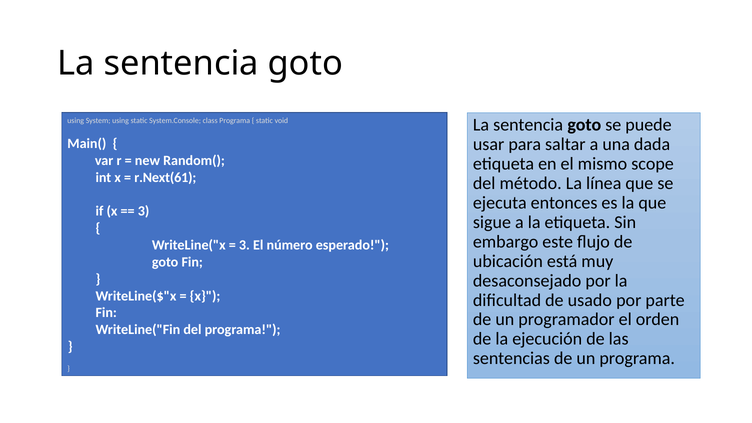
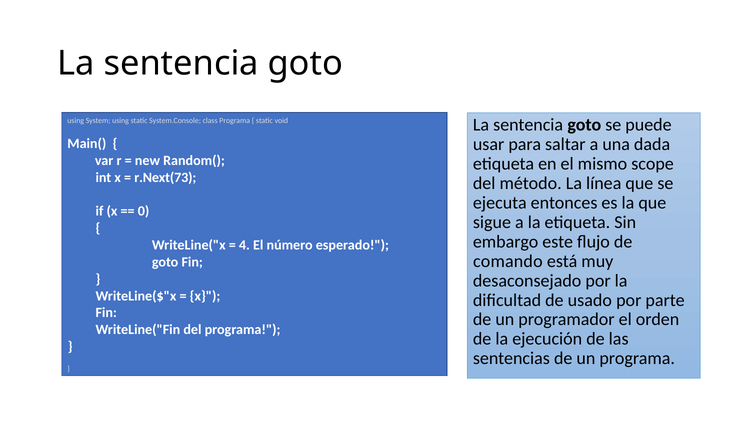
r.Next(61: r.Next(61 -> r.Next(73
3 at (144, 211): 3 -> 0
3 at (244, 245): 3 -> 4
ubicación: ubicación -> comando
